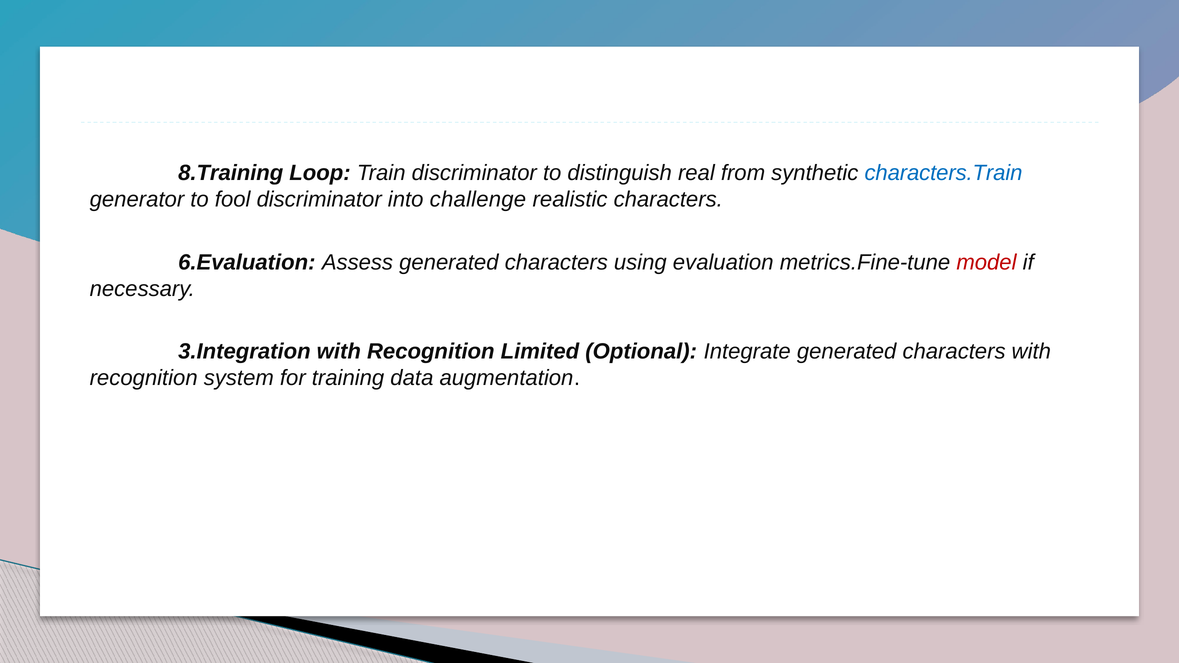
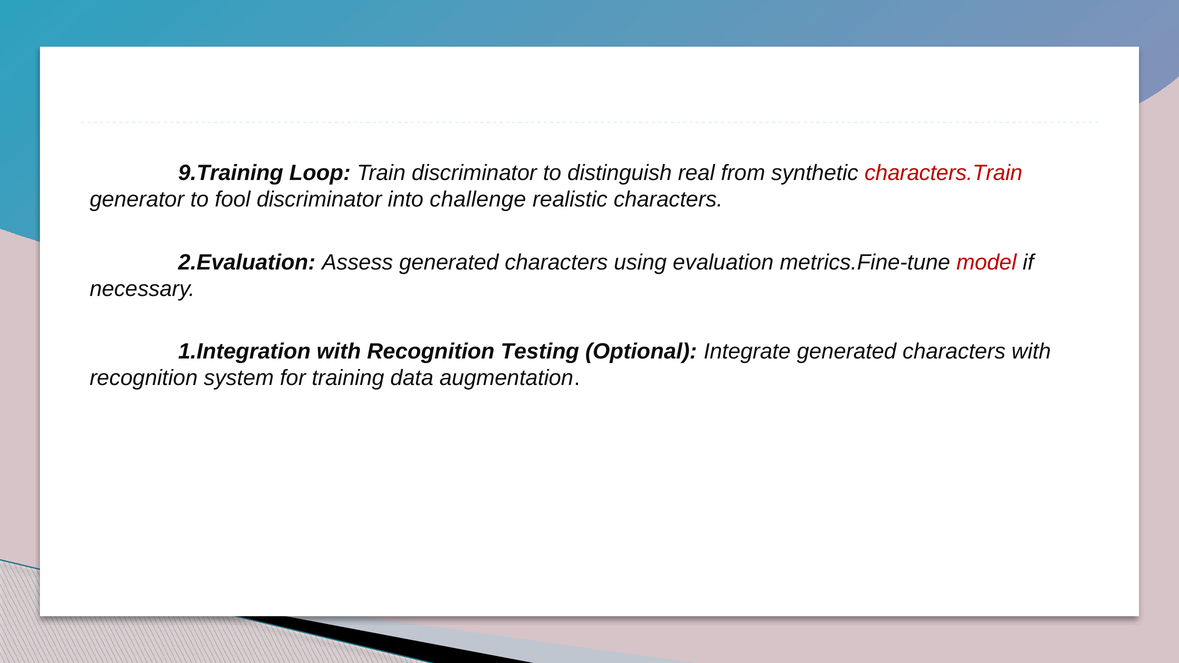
8.Training: 8.Training -> 9.Training
characters.Train colour: blue -> red
6.Evaluation: 6.Evaluation -> 2.Evaluation
3.Integration: 3.Integration -> 1.Integration
Limited: Limited -> Testing
